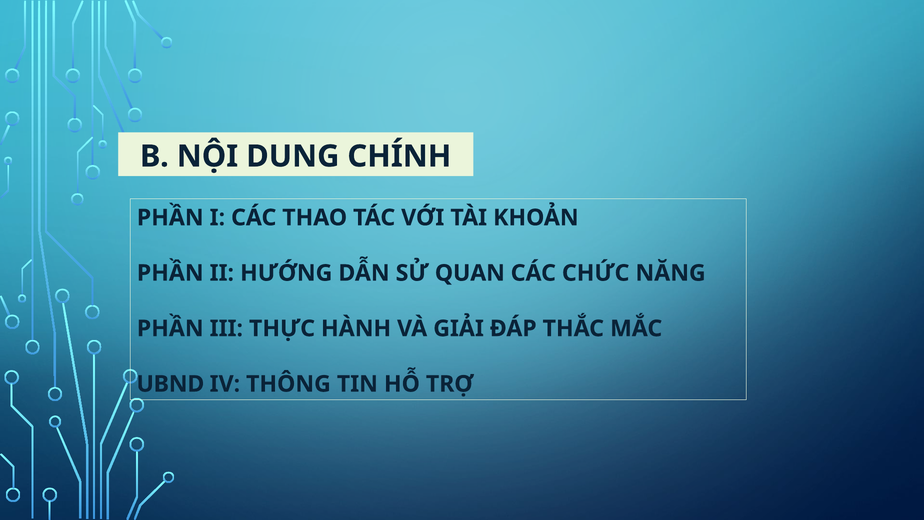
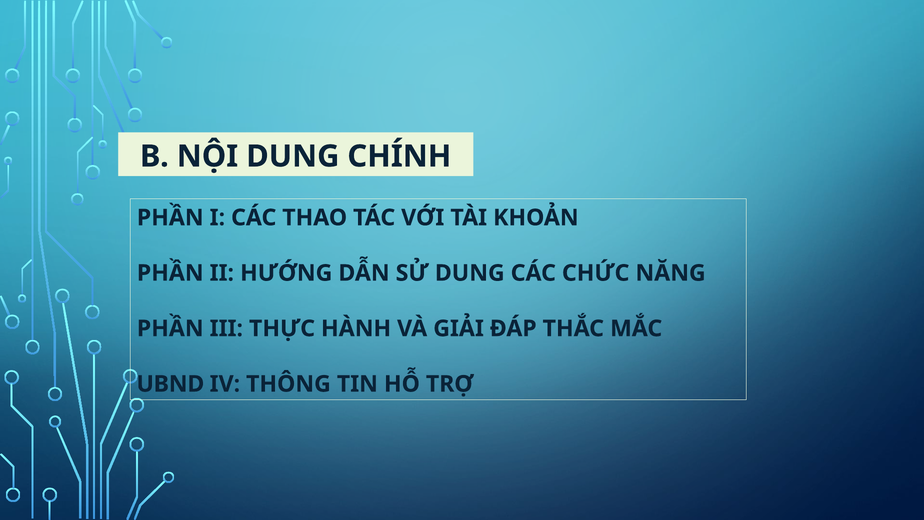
SỬ QUAN: QUAN -> DUNG
